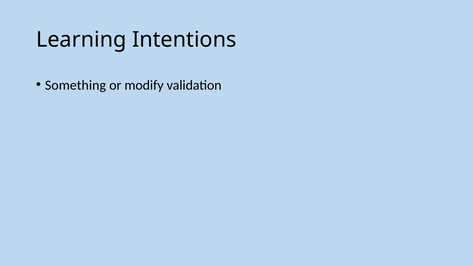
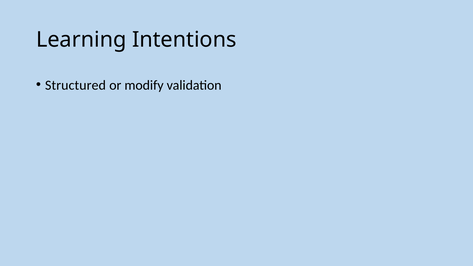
Something: Something -> Structured
